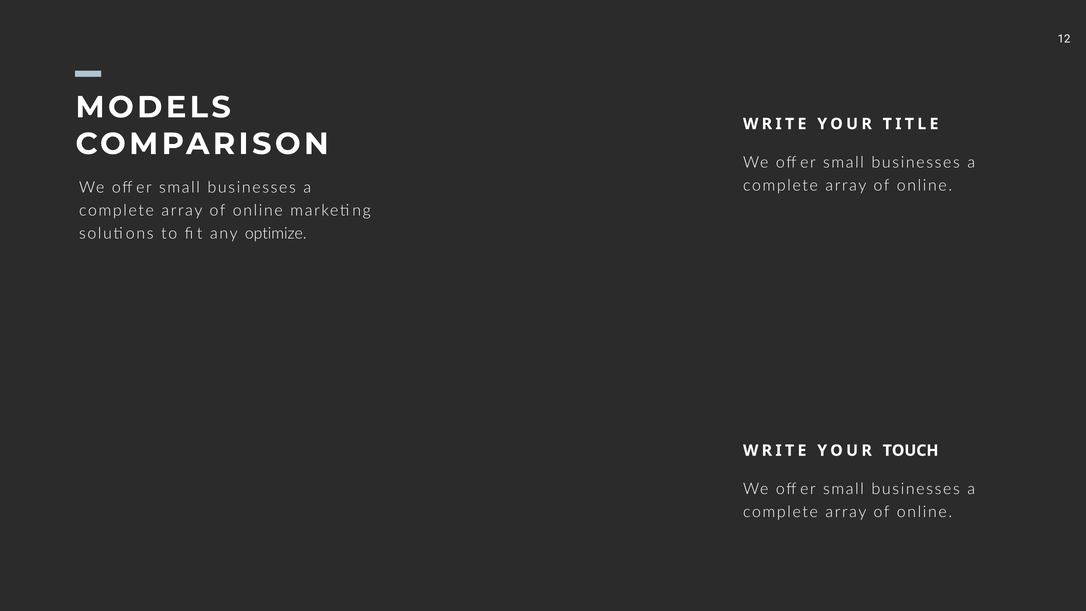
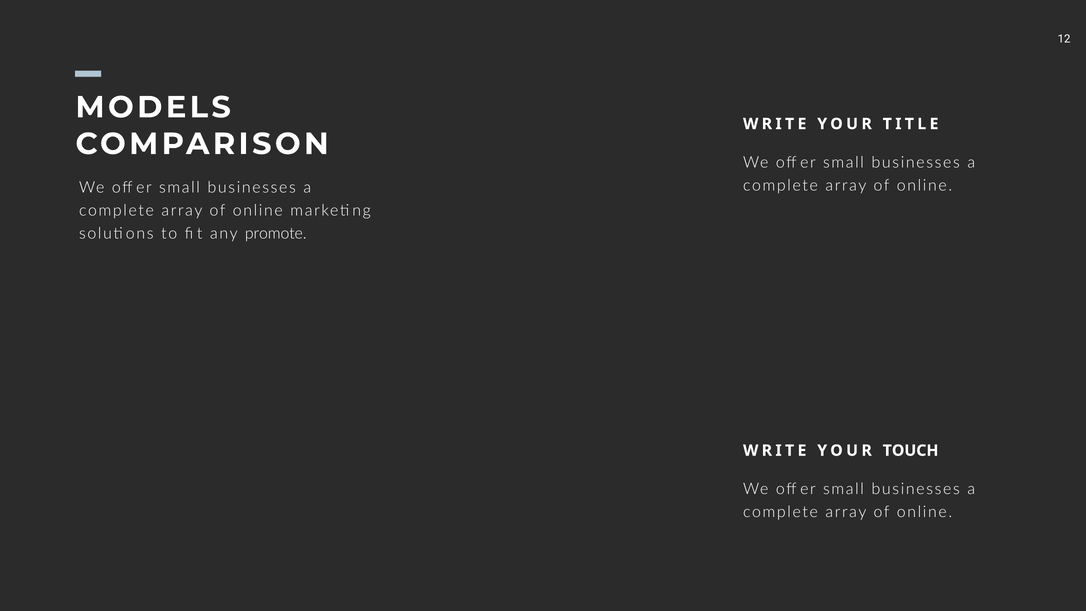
optimize: optimize -> promote
